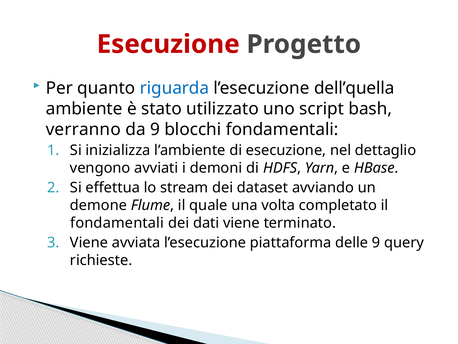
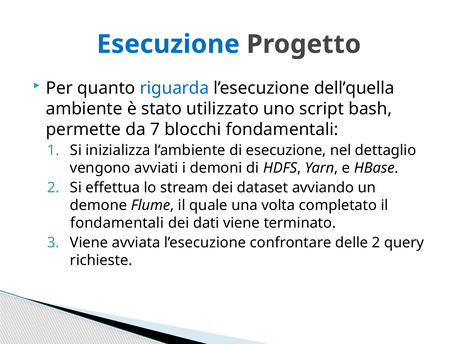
Esecuzione at (168, 44) colour: red -> blue
verranno: verranno -> permette
da 9: 9 -> 7
piattaforma: piattaforma -> confrontare
delle 9: 9 -> 2
